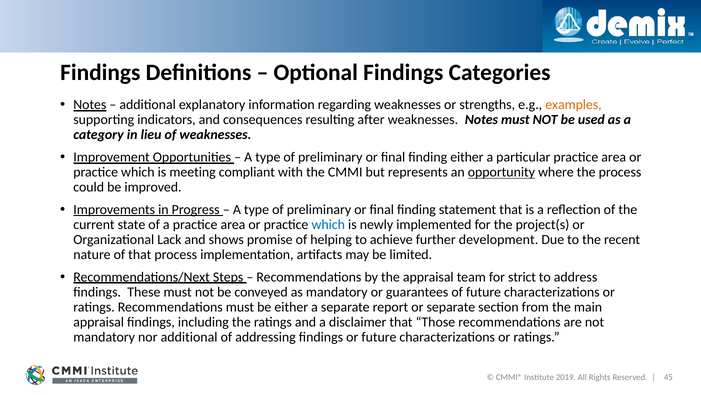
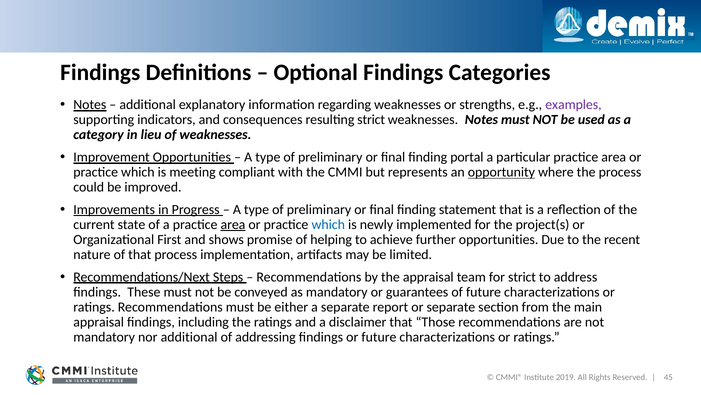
examples colour: orange -> purple
resulting after: after -> strict
finding either: either -> portal
area at (233, 224) underline: none -> present
Lack: Lack -> First
further development: development -> opportunities
